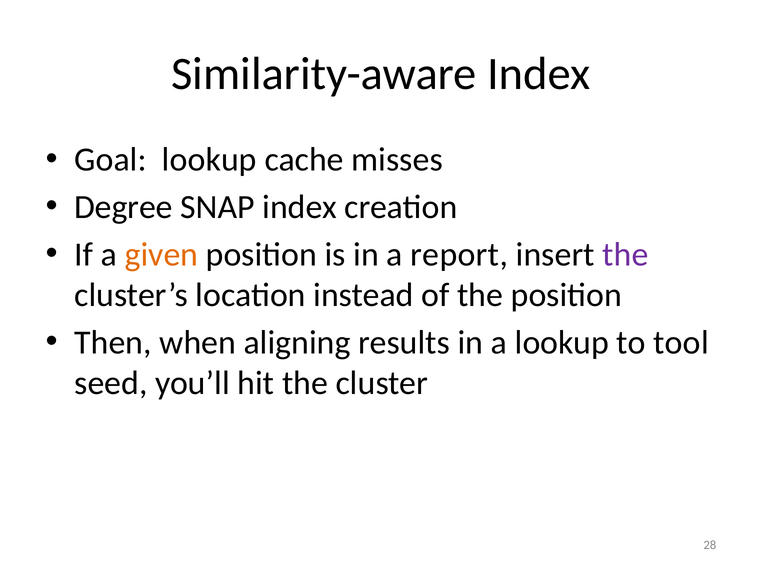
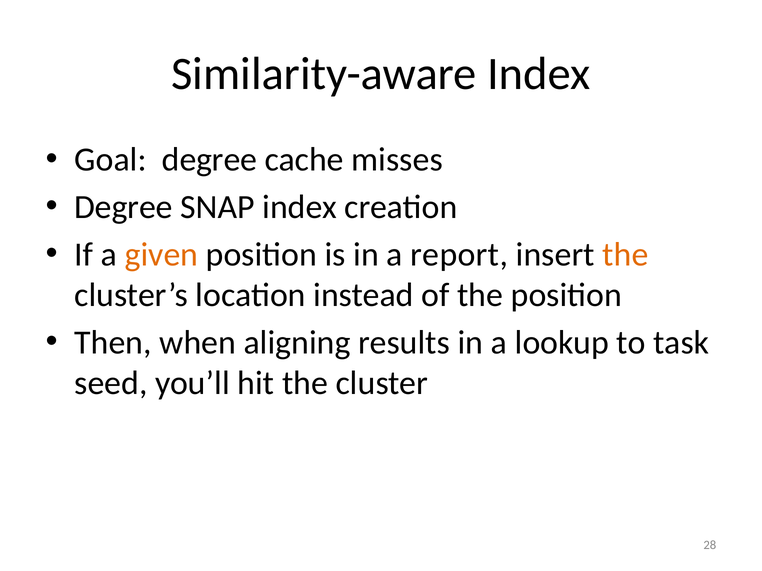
Goal lookup: lookup -> degree
the at (625, 255) colour: purple -> orange
tool: tool -> task
